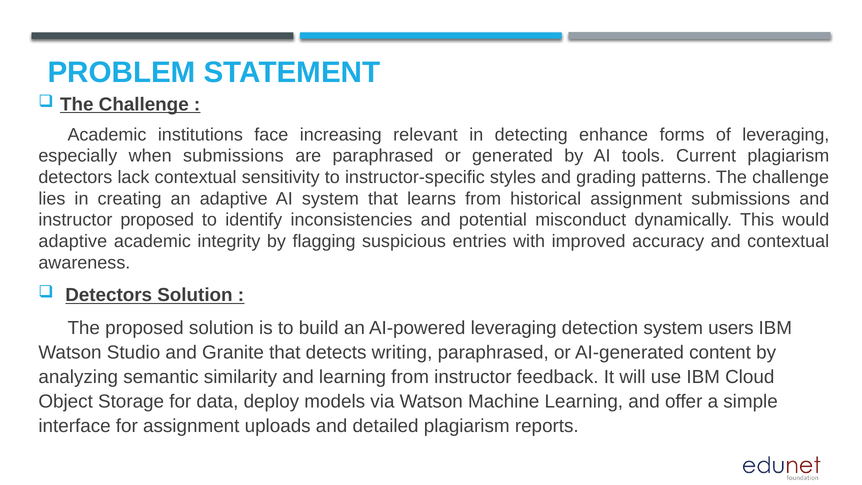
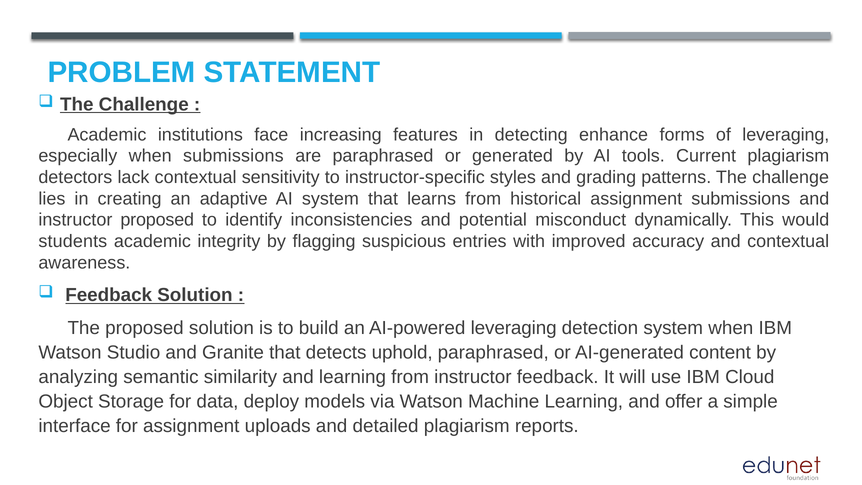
relevant: relevant -> features
adaptive at (73, 241): adaptive -> students
Detectors at (109, 295): Detectors -> Feedback
system users: users -> when
writing: writing -> uphold
